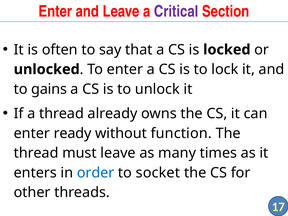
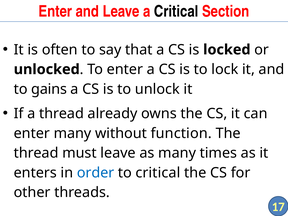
Critical at (176, 11) colour: purple -> black
enter ready: ready -> many
to socket: socket -> critical
